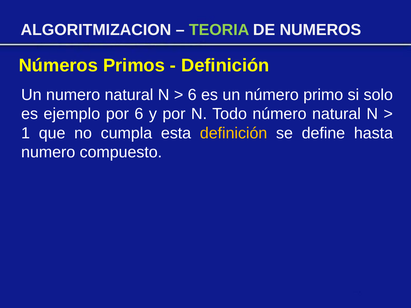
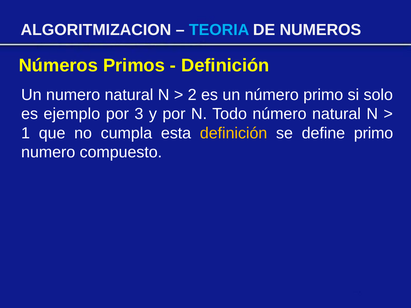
TEORIA colour: light green -> light blue
6 at (192, 95): 6 -> 2
por 6: 6 -> 3
define hasta: hasta -> primo
